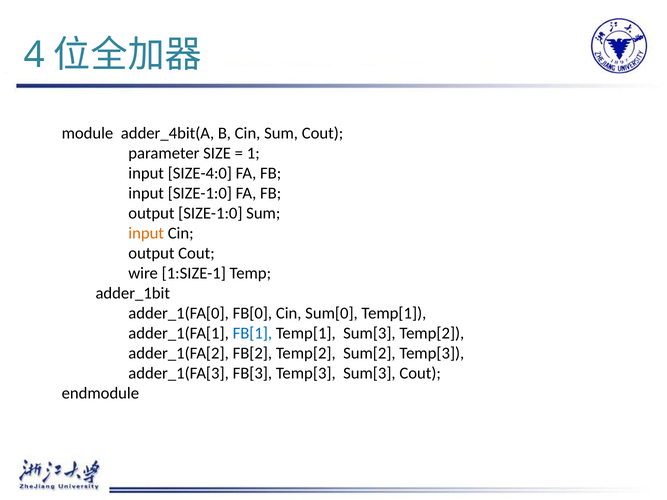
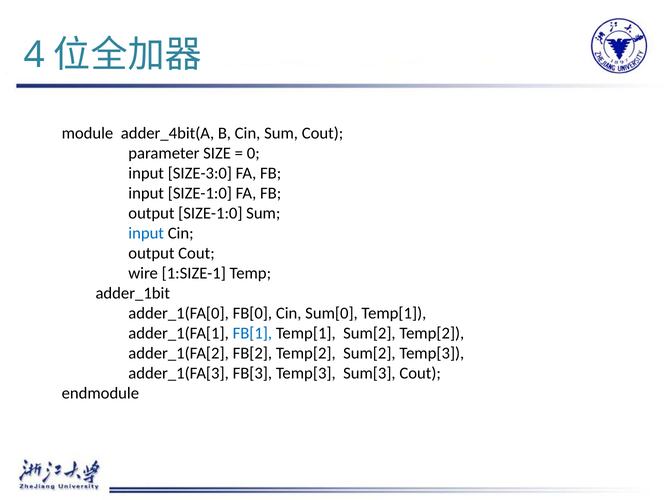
1: 1 -> 0
SIZE-4:0: SIZE-4:0 -> SIZE-3:0
input at (146, 233) colour: orange -> blue
Temp[1 Sum[3: Sum[3 -> Sum[2
